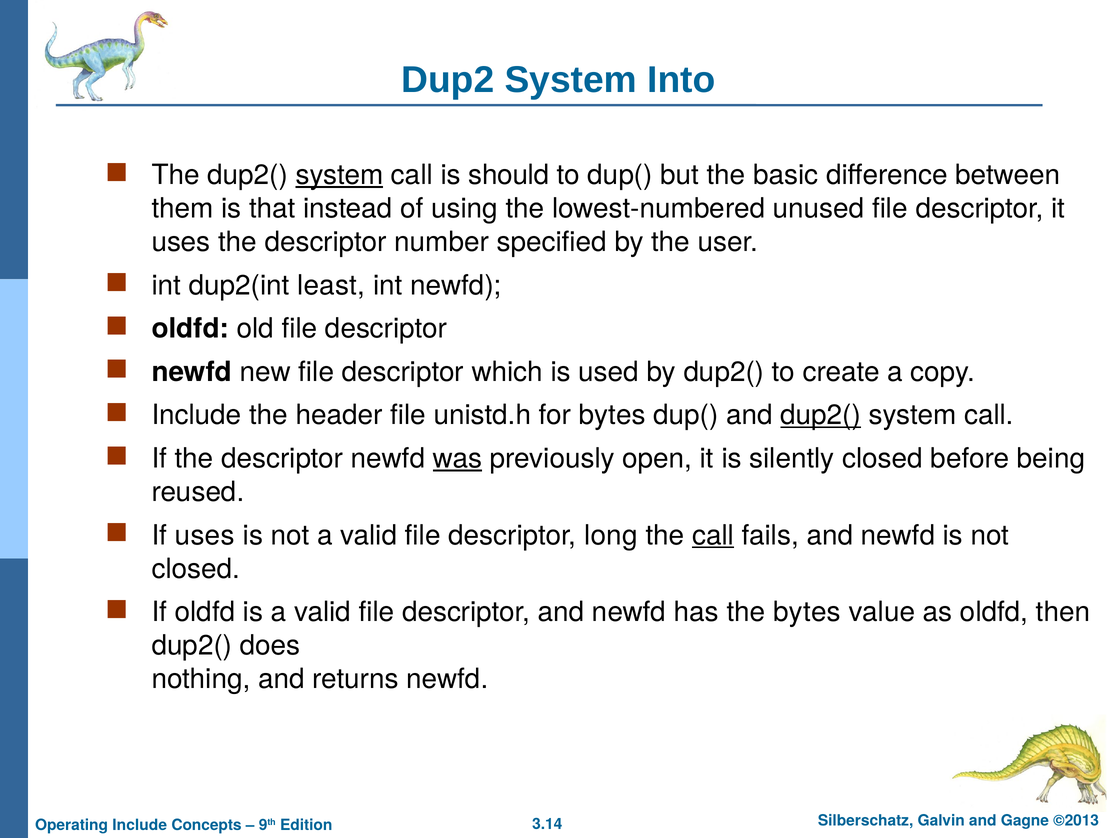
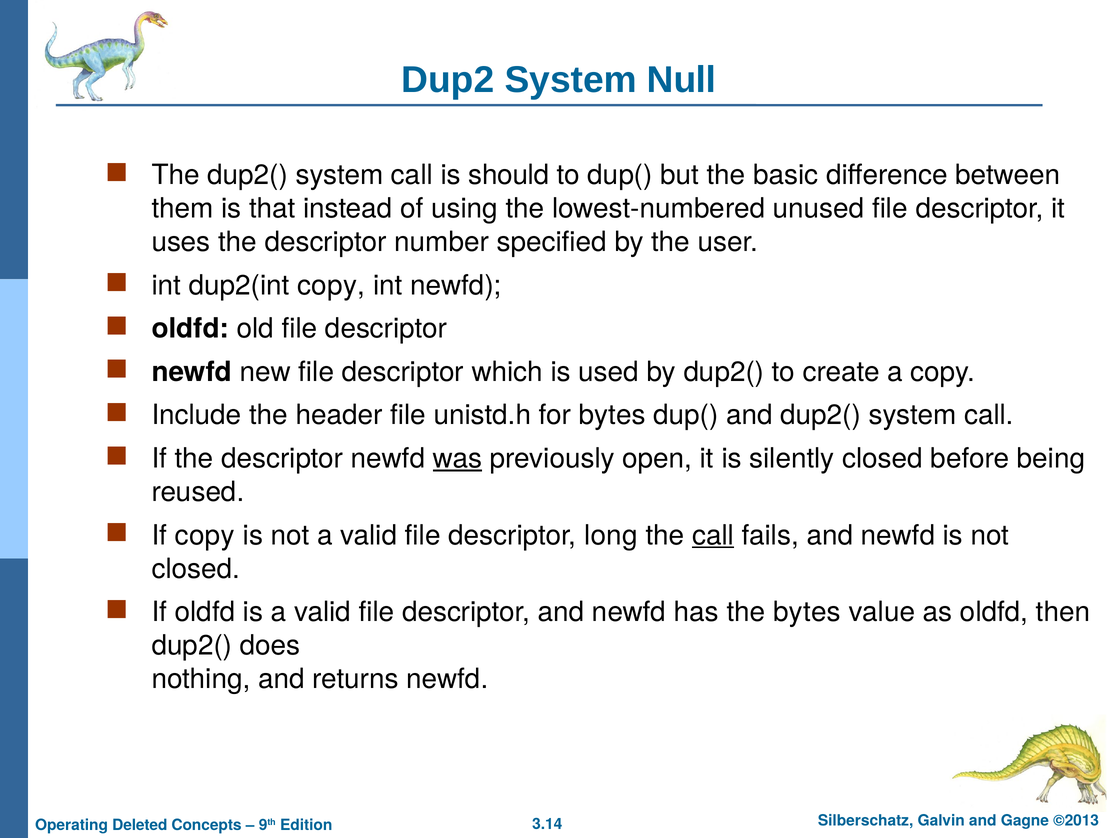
Into: Into -> Null
system at (340, 175) underline: present -> none
dup2(int least: least -> copy
dup2( at (821, 415) underline: present -> none
If uses: uses -> copy
Include at (140, 825): Include -> Deleted
